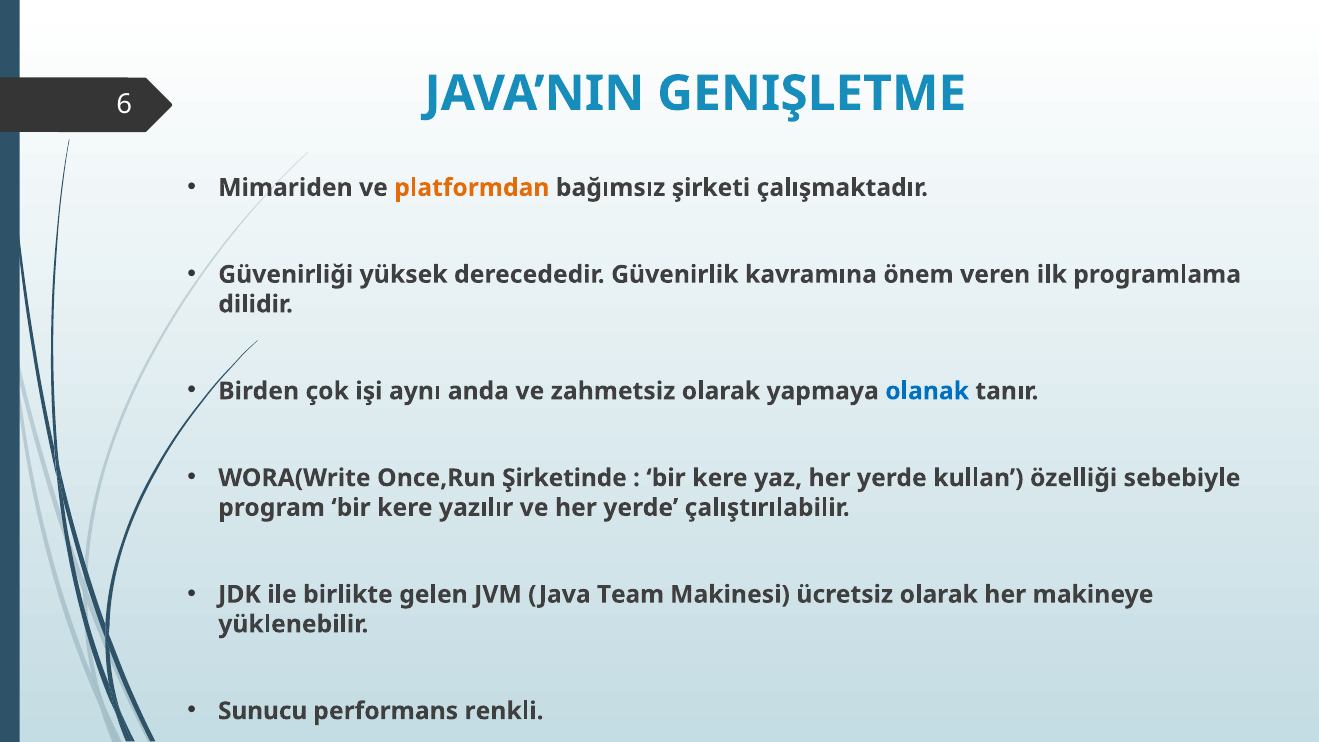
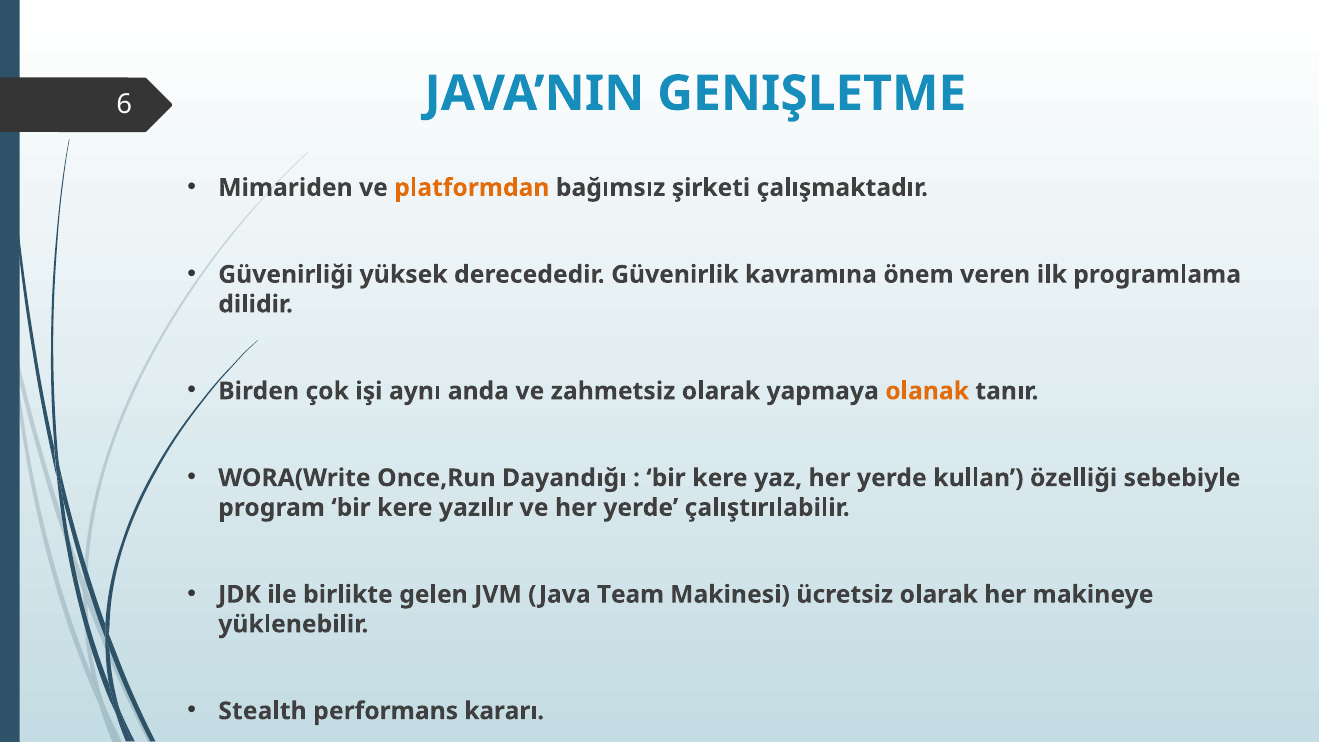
olanak colour: blue -> orange
Şirketinde: Şirketinde -> Dayandığı
Sunucu: Sunucu -> Stealth
renkli: renkli -> kararı
